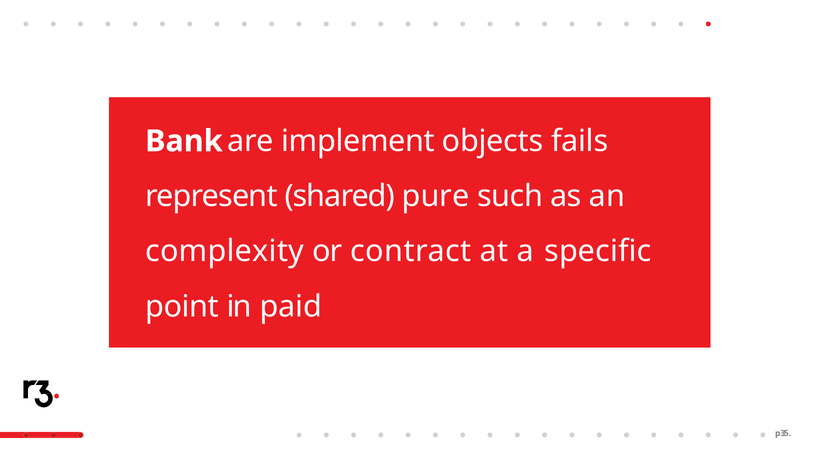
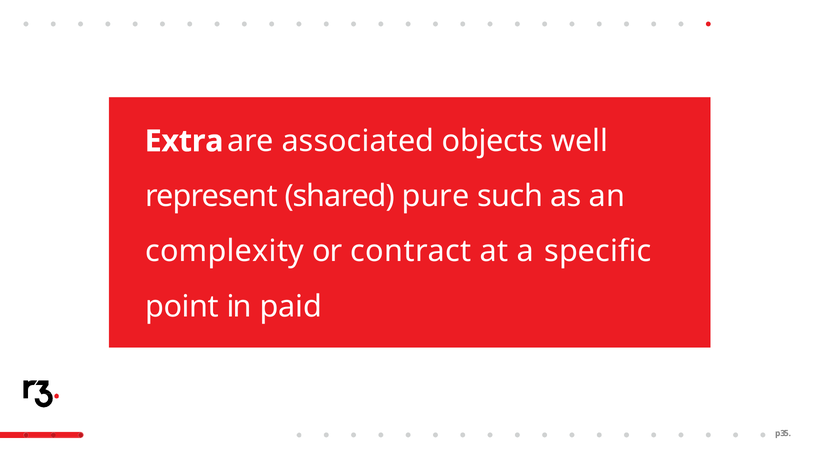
Bank: Bank -> Extra
implement: implement -> associated
fails: fails -> well
